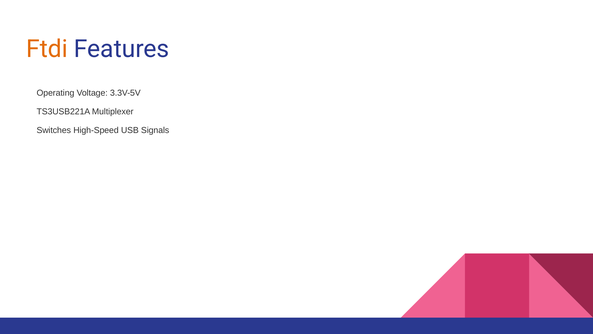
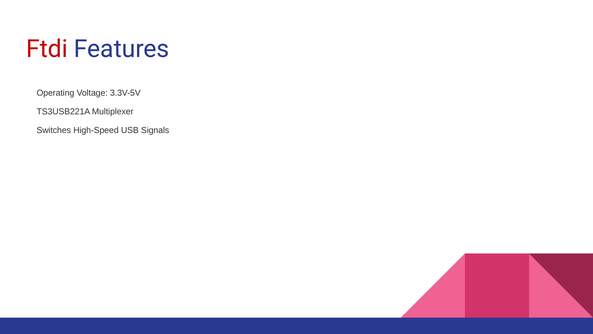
Ftdi colour: orange -> red
